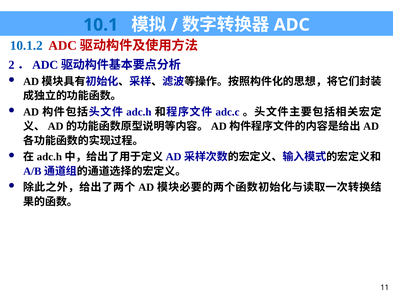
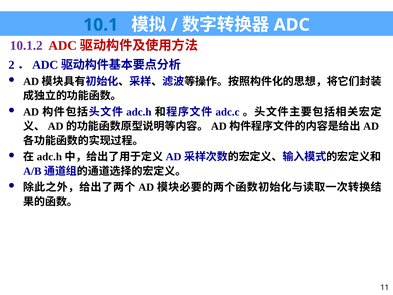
10.1.2 colour: blue -> purple
